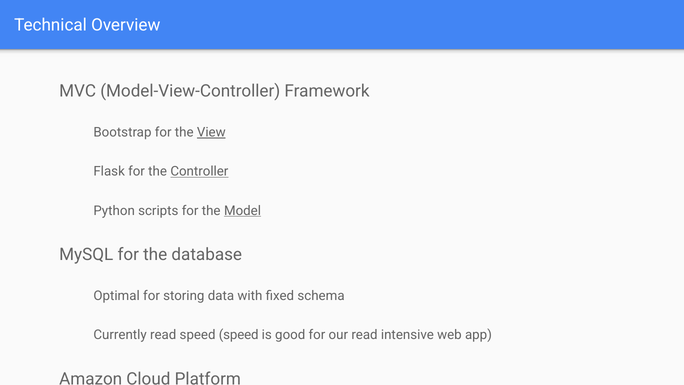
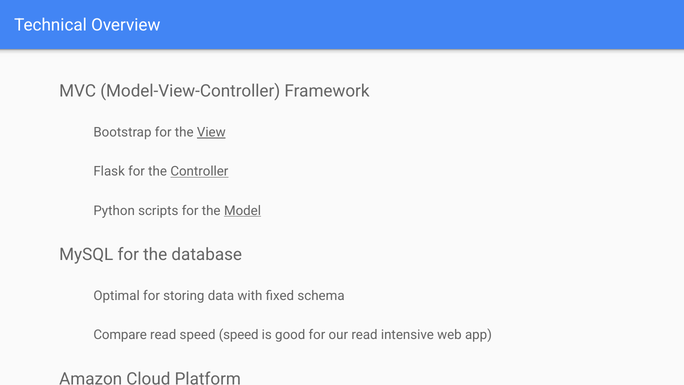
Currently: Currently -> Compare
